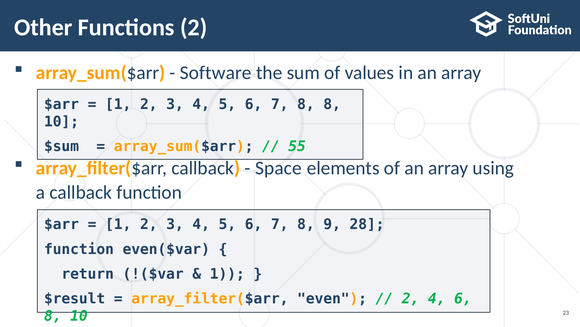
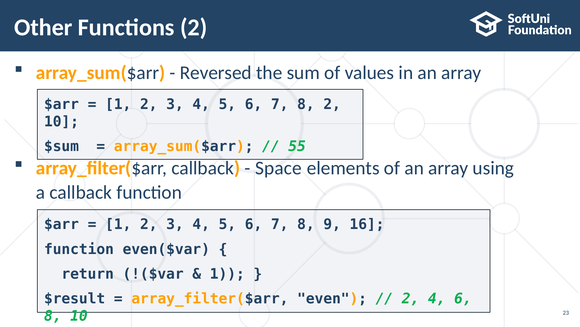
Software: Software -> Reversed
8 8: 8 -> 2
28: 28 -> 16
